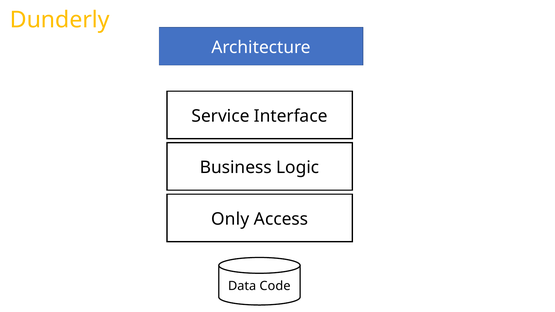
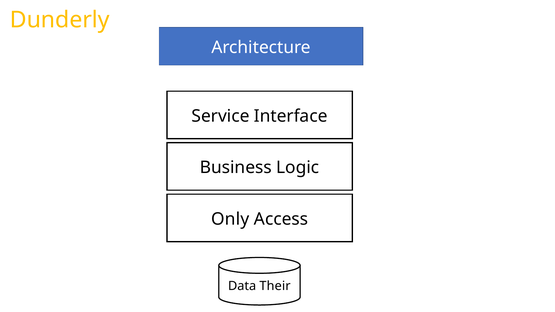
Code: Code -> Their
